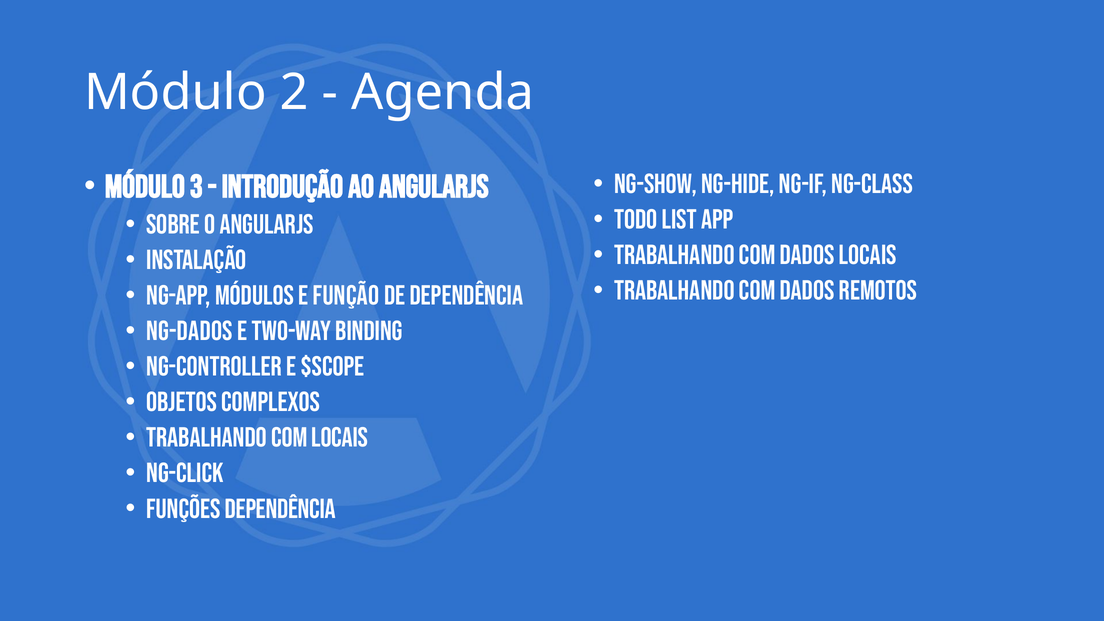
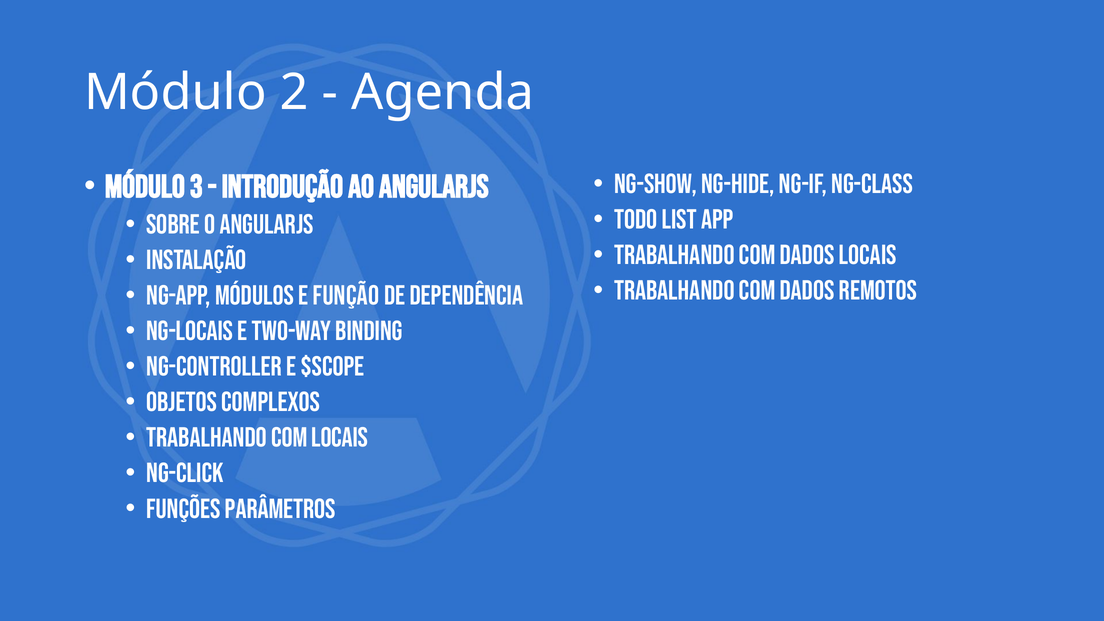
ng-dados: ng-dados -> ng-locais
Funções dependência: dependência -> parâmetros
